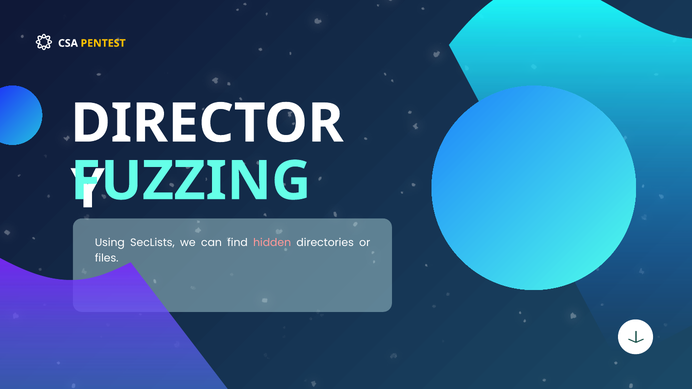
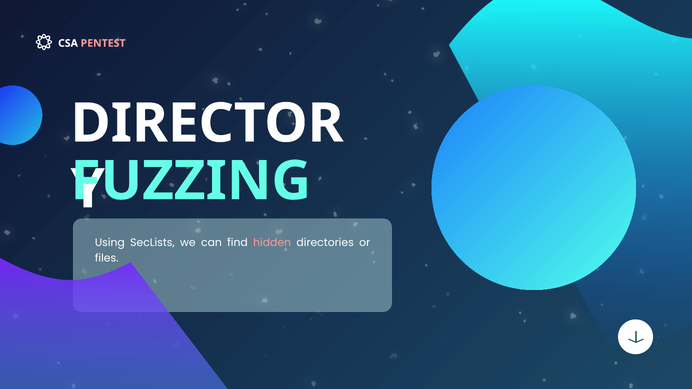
PENTEST colour: yellow -> pink
